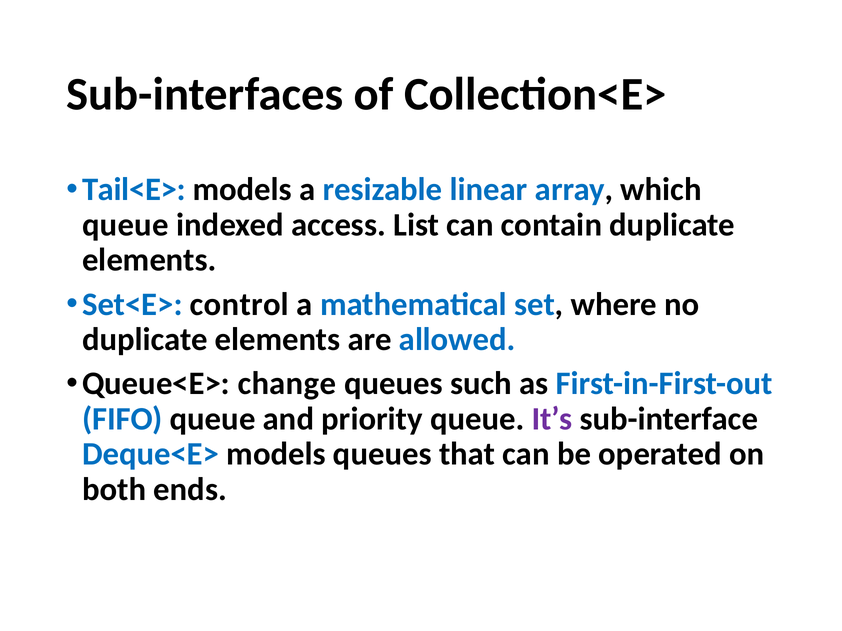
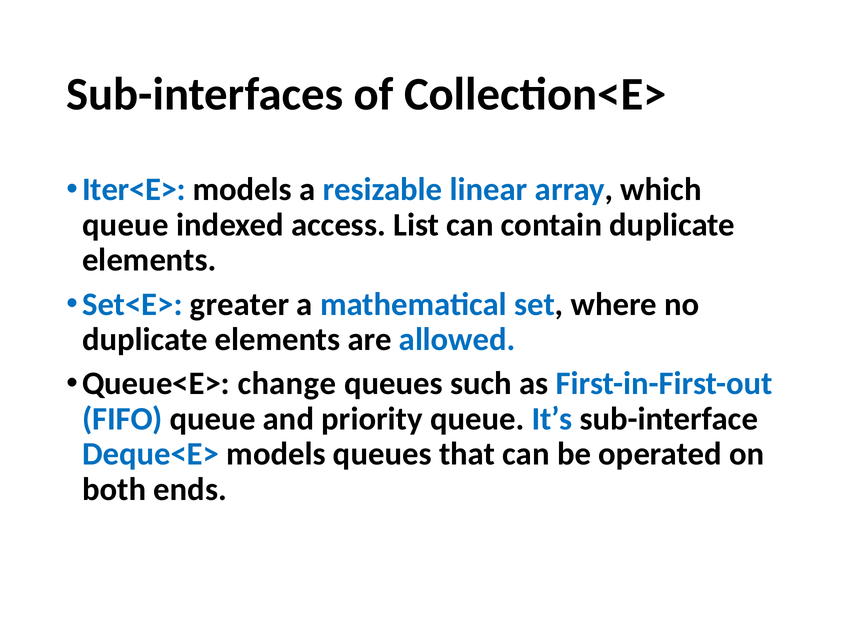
Tail<E>: Tail<E> -> Iter<E>
control: control -> greater
It’s colour: purple -> blue
